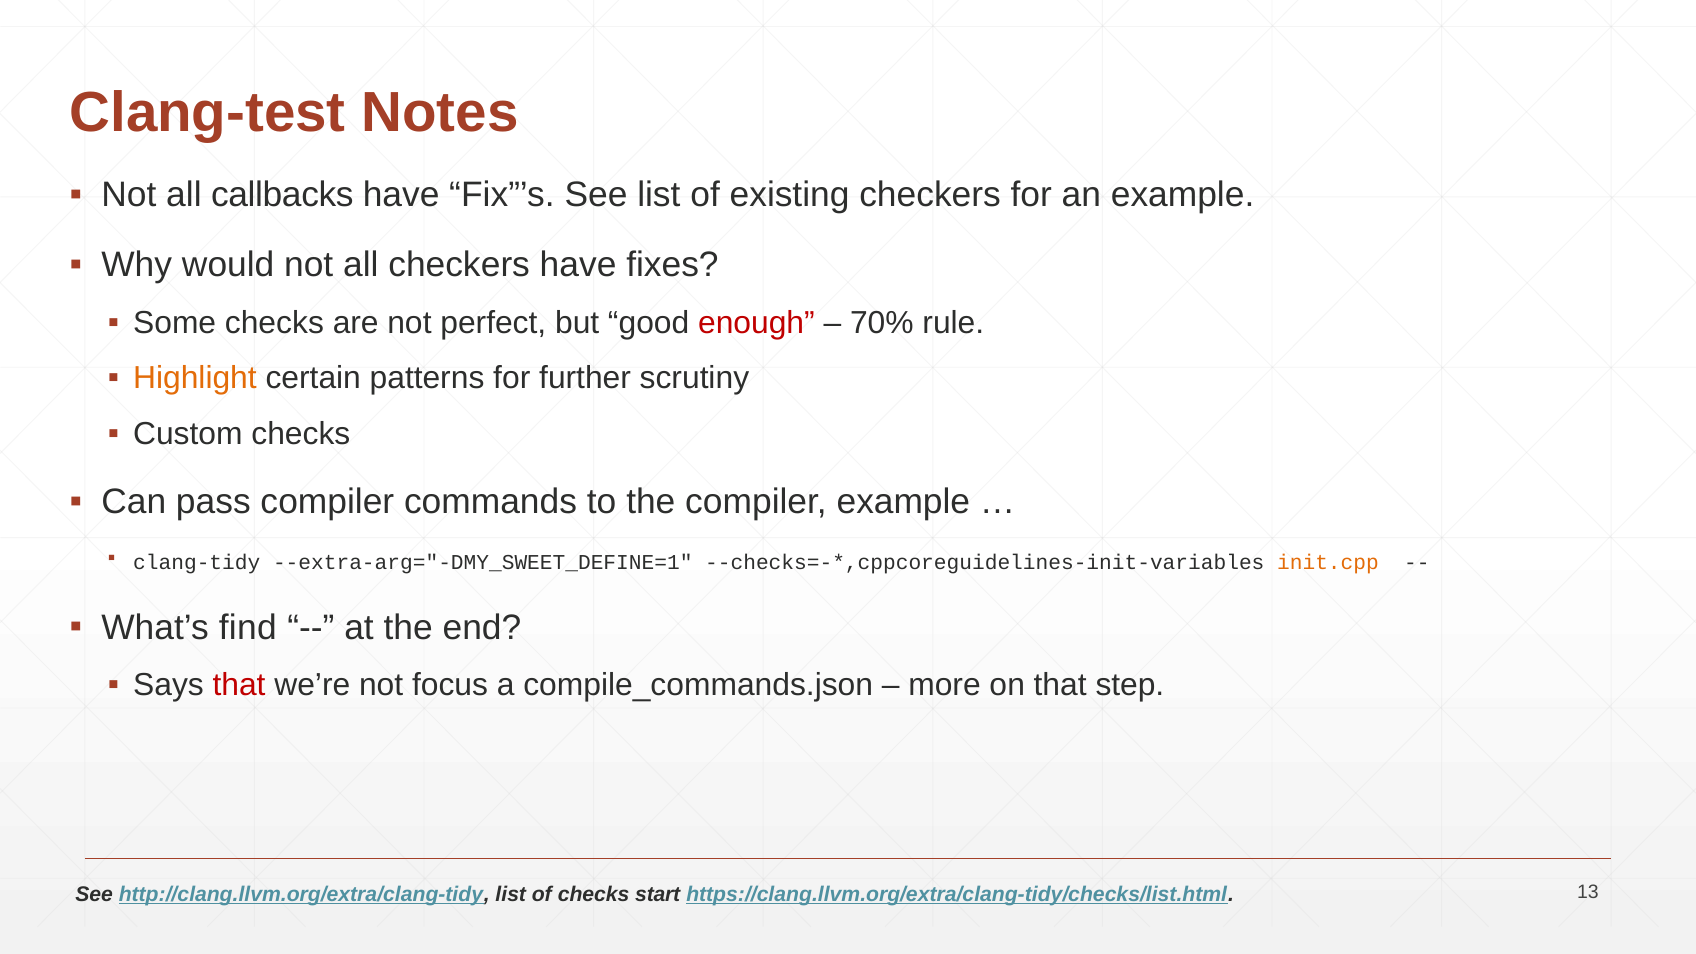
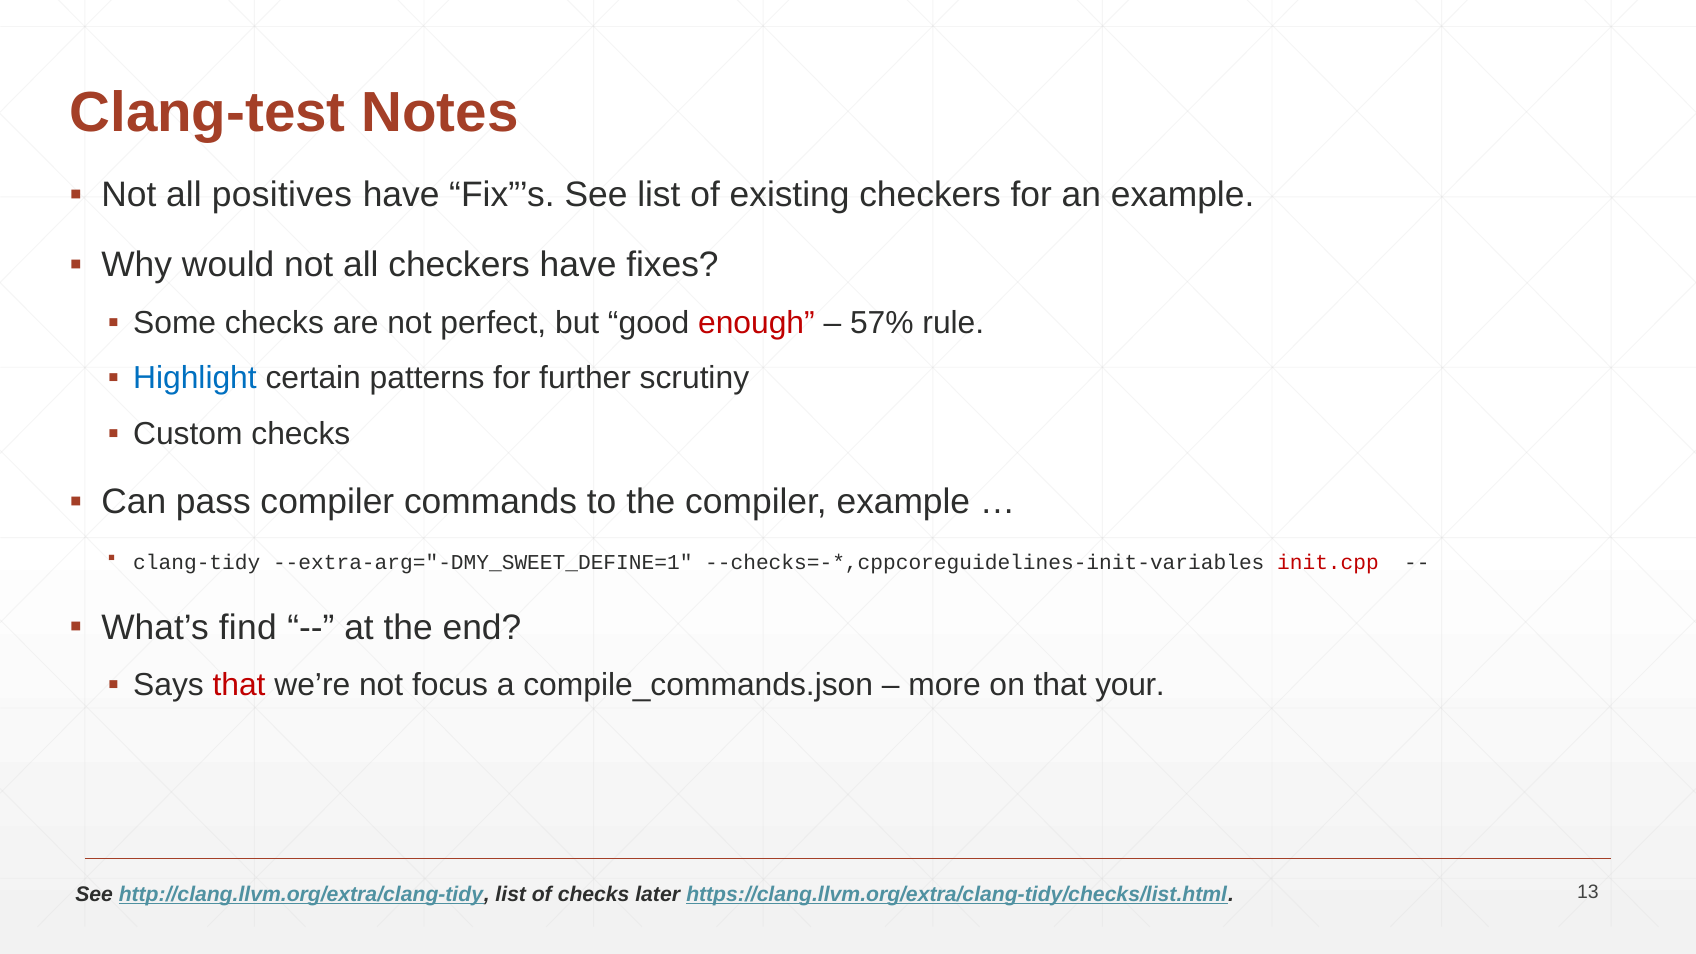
callbacks: callbacks -> positives
70%: 70% -> 57%
Highlight colour: orange -> blue
init.cpp colour: orange -> red
step: step -> your
start: start -> later
